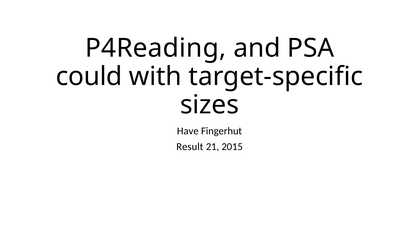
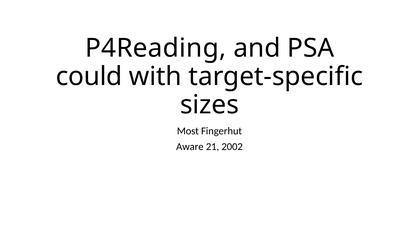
Have: Have -> Most
Result: Result -> Aware
2015: 2015 -> 2002
